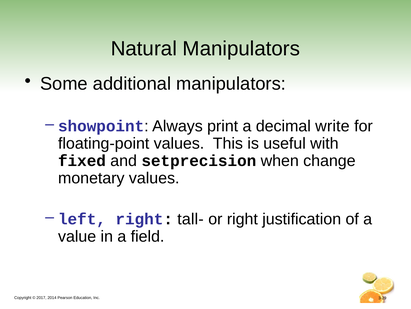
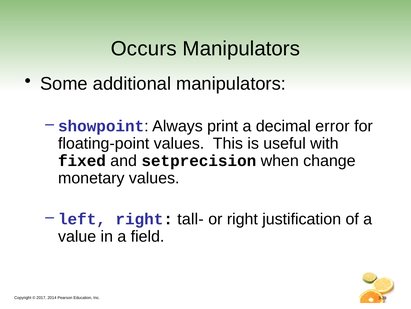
Natural: Natural -> Occurs
write: write -> error
